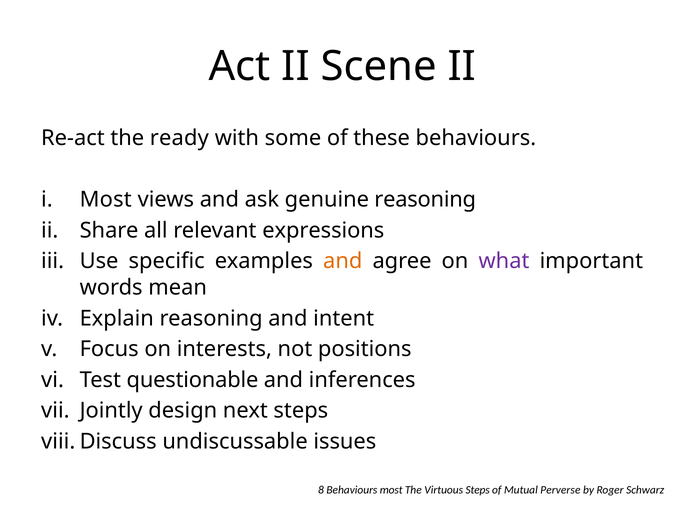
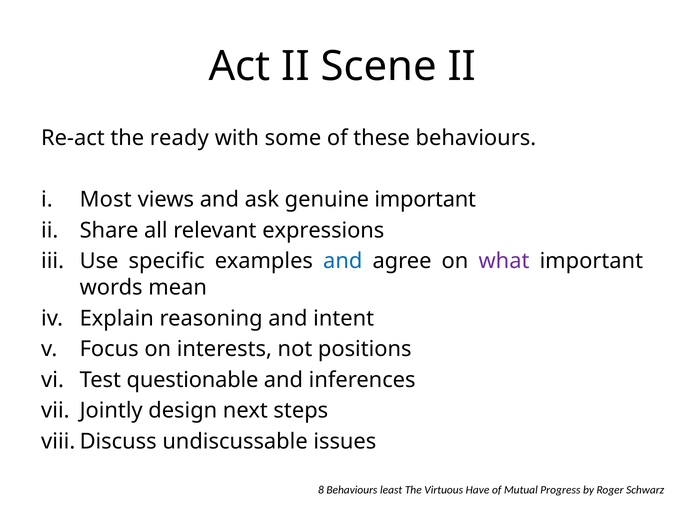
genuine reasoning: reasoning -> important
and at (343, 261) colour: orange -> blue
Behaviours most: most -> least
Virtuous Steps: Steps -> Have
Perverse: Perverse -> Progress
